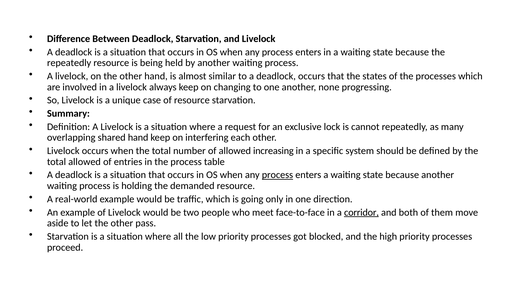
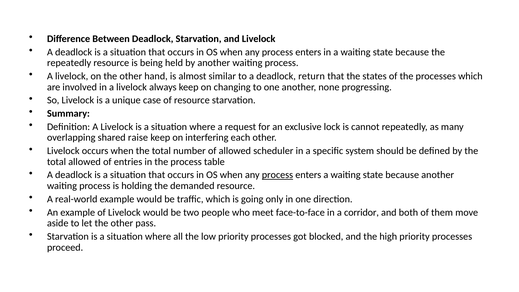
deadlock occurs: occurs -> return
shared hand: hand -> raise
increasing: increasing -> scheduler
corridor underline: present -> none
